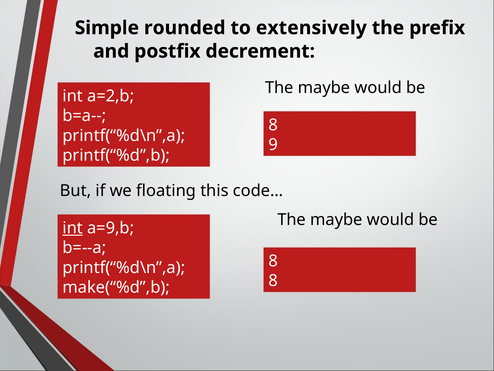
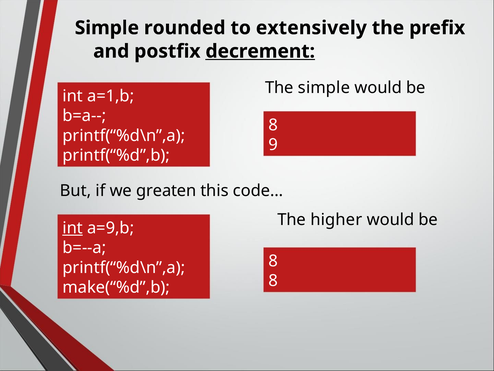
decrement underline: none -> present
maybe at (324, 88): maybe -> simple
a=2,b: a=2,b -> a=1,b
floating: floating -> greaten
maybe at (336, 219): maybe -> higher
